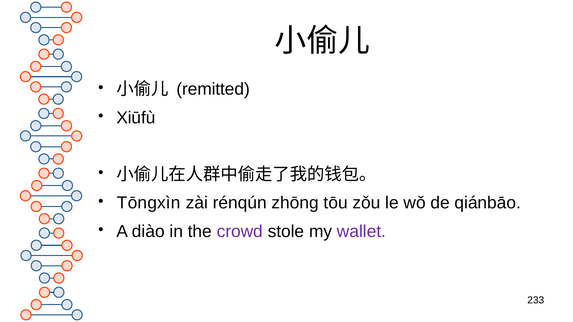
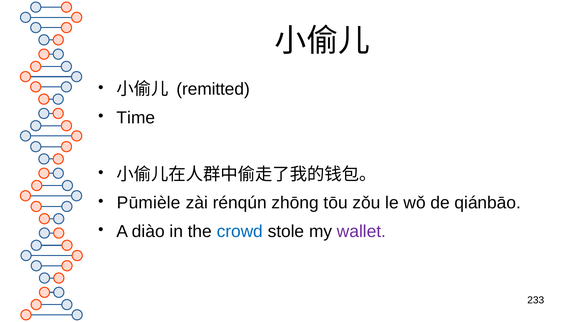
Xiūfù: Xiūfù -> Time
Tōngxìn: Tōngxìn -> Pūmièle
crowd colour: purple -> blue
